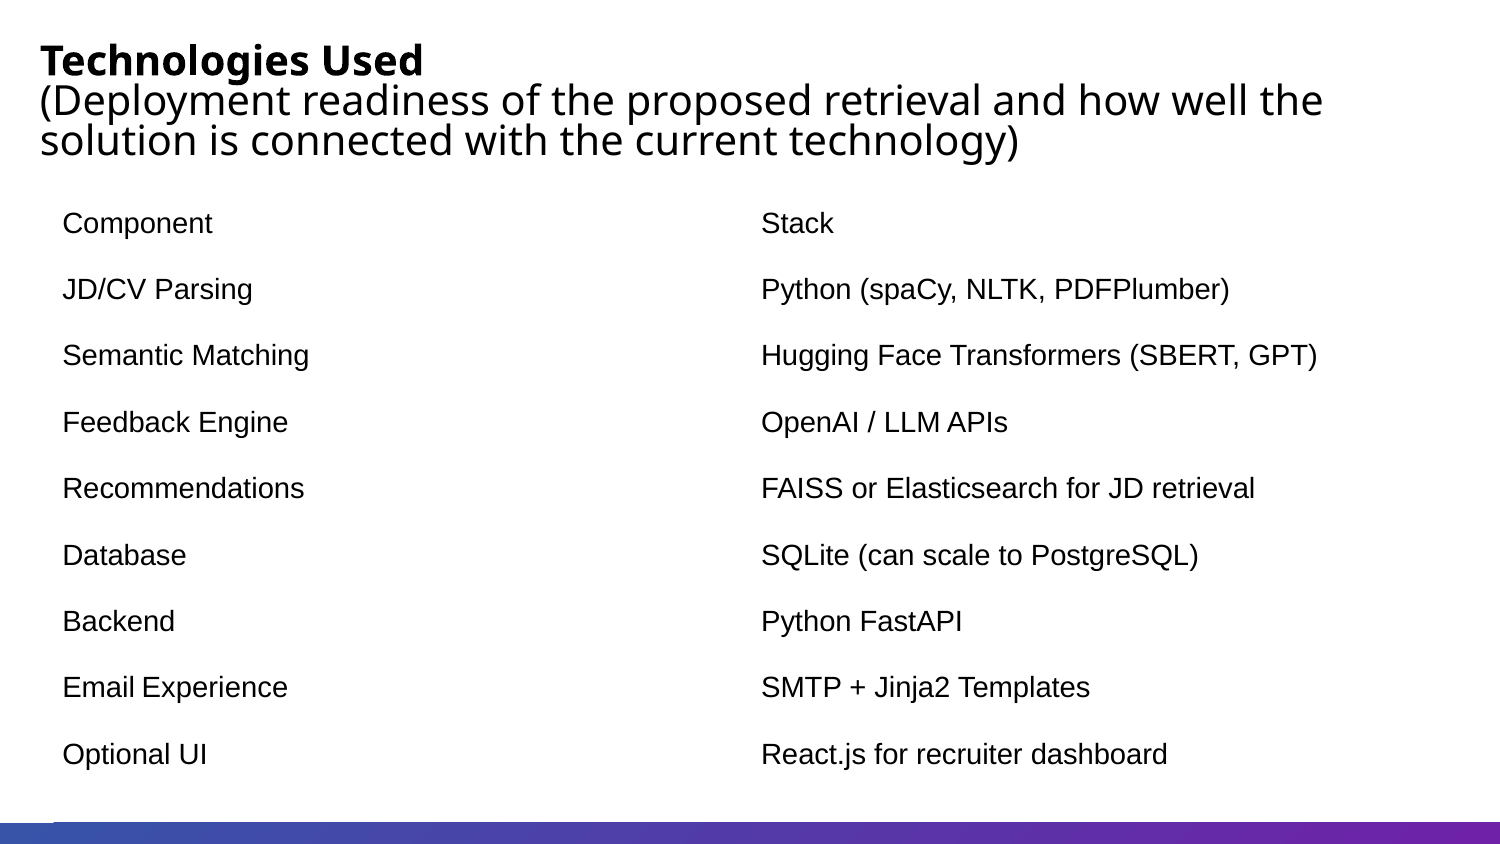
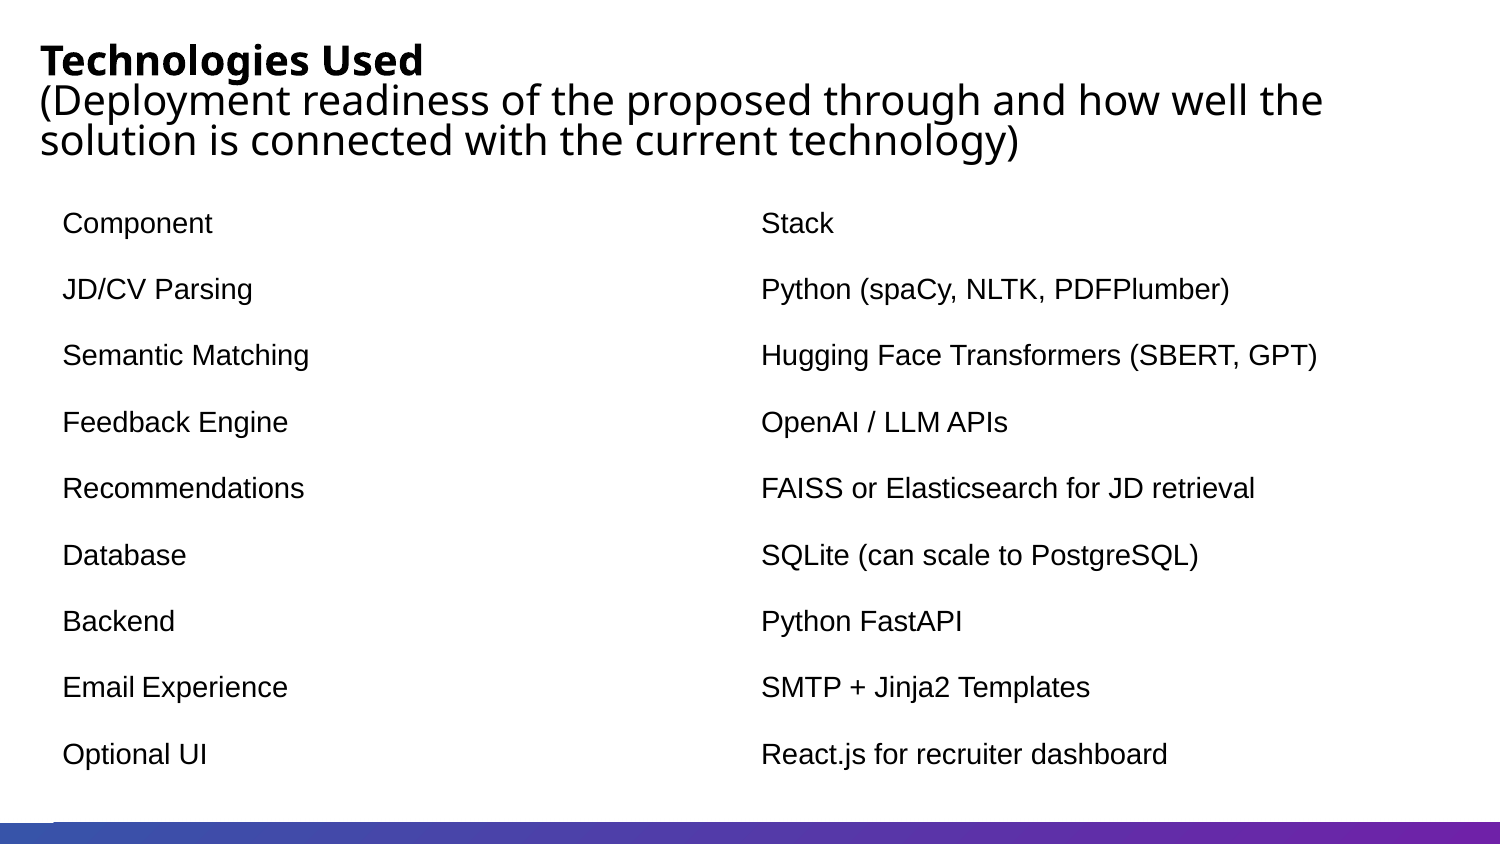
proposed retrieval: retrieval -> through
